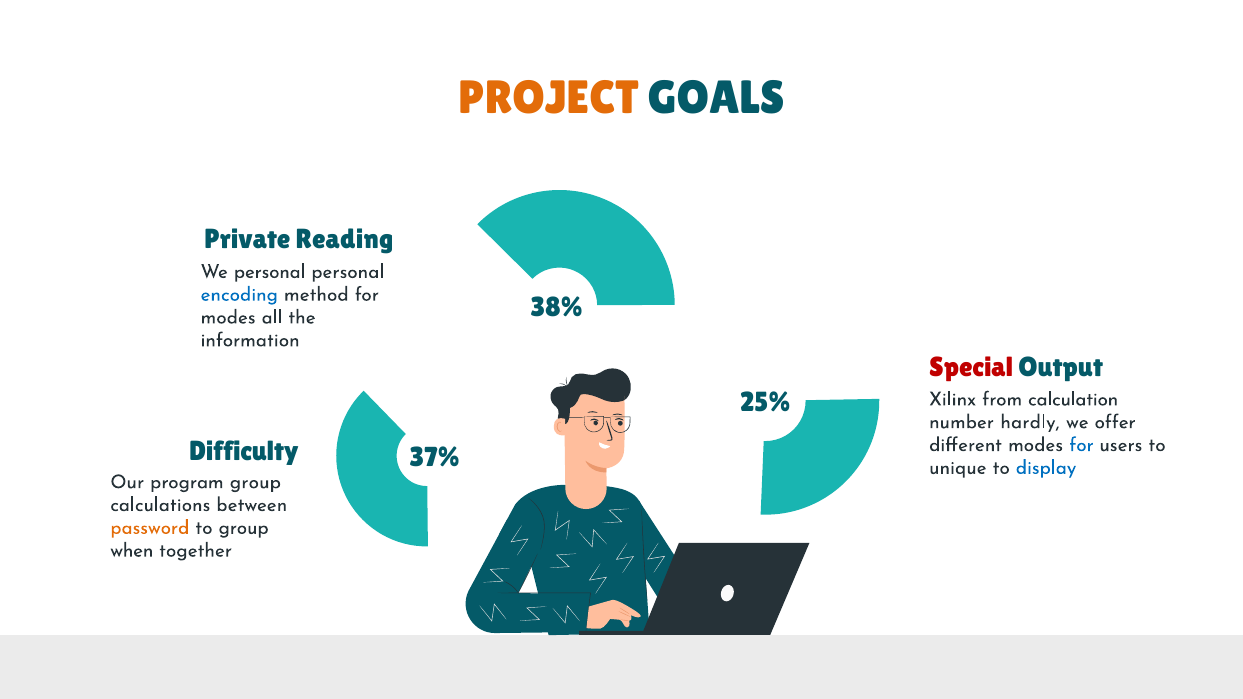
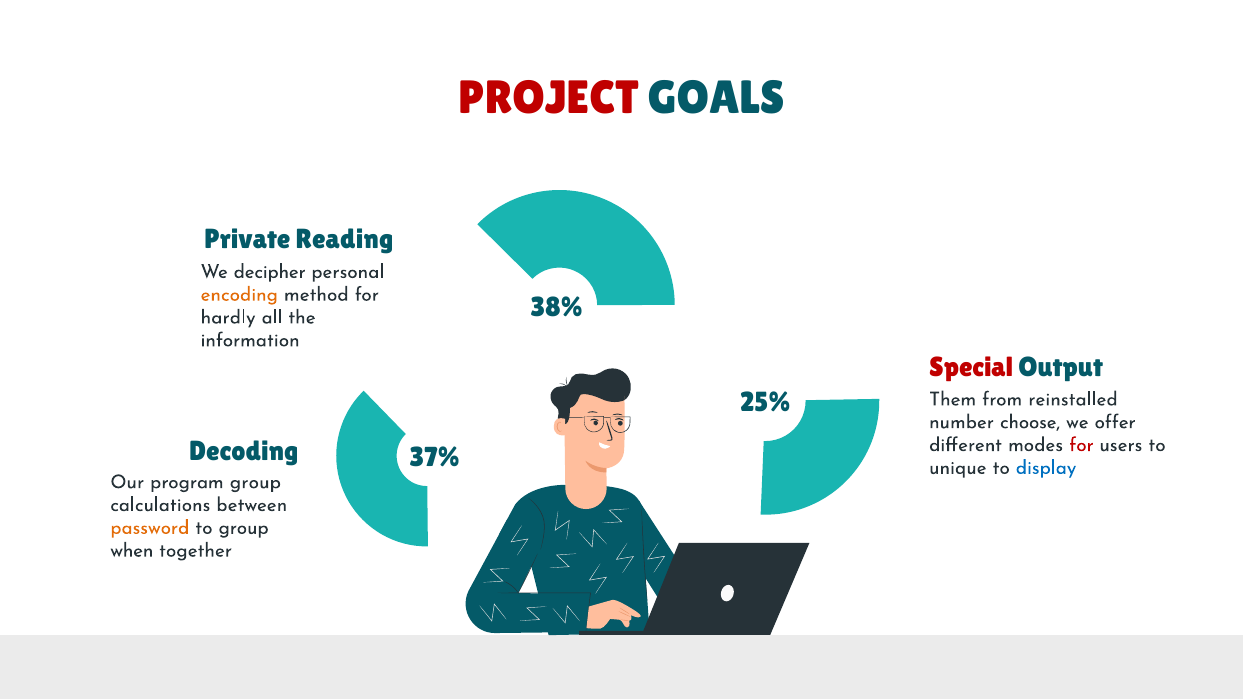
PROJECT colour: orange -> red
We personal: personal -> decipher
encoding colour: blue -> orange
modes at (228, 317): modes -> hardly
Xilinx: Xilinx -> Them
calculation: calculation -> reinstalled
hardly: hardly -> choose
for at (1081, 445) colour: blue -> red
Difficulty: Difficulty -> Decoding
